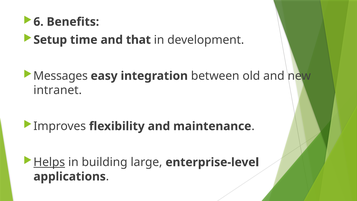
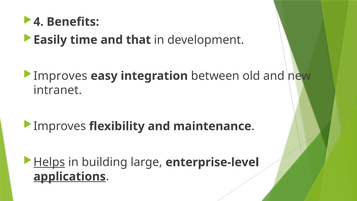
6: 6 -> 4
Setup: Setup -> Easily
Messages at (61, 76): Messages -> Improves
applications underline: none -> present
